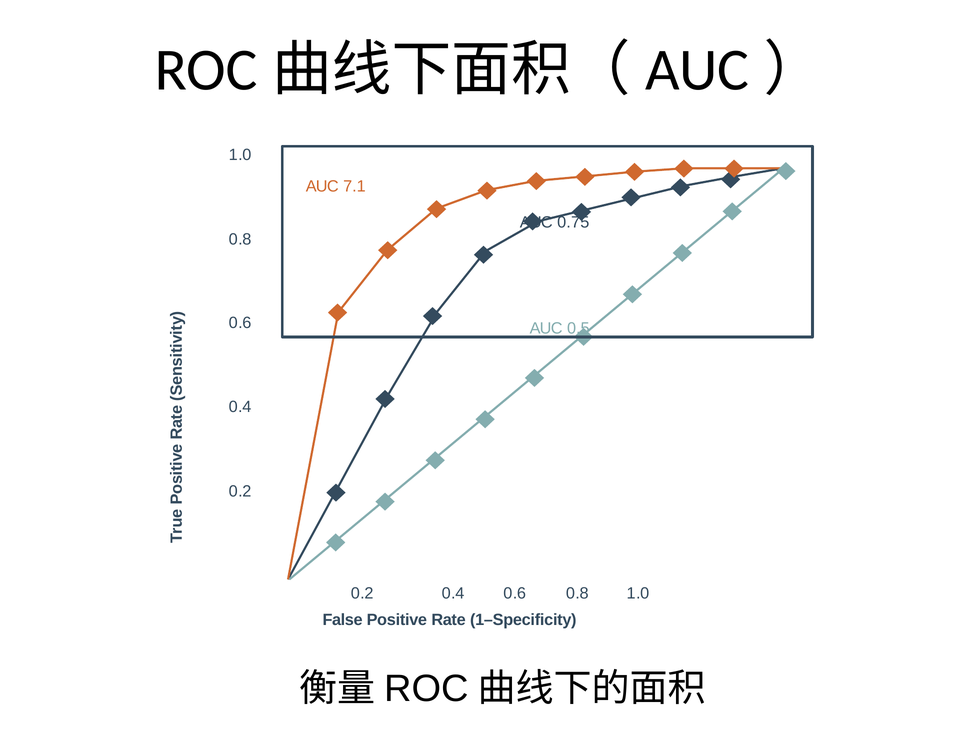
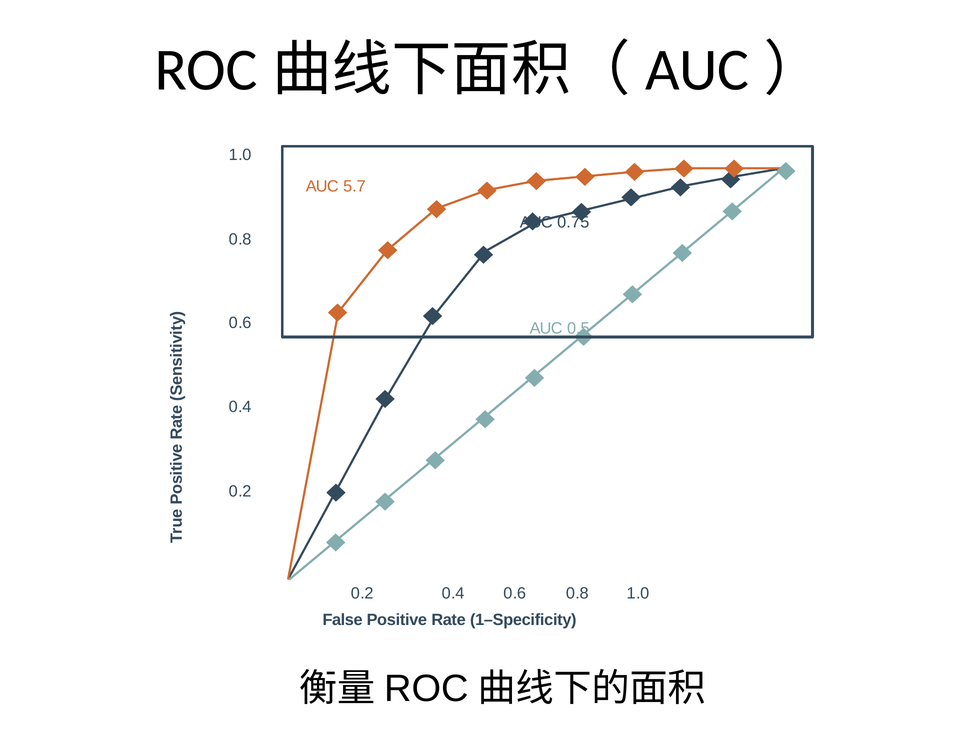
7.1: 7.1 -> 5.7
